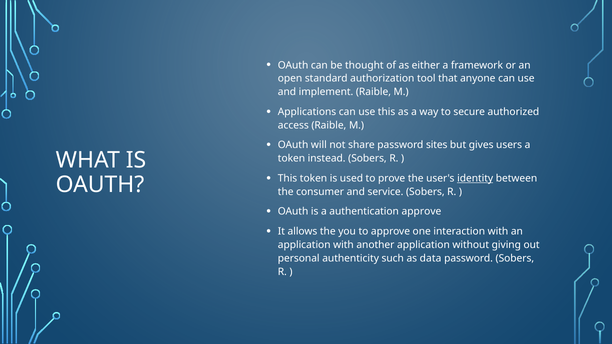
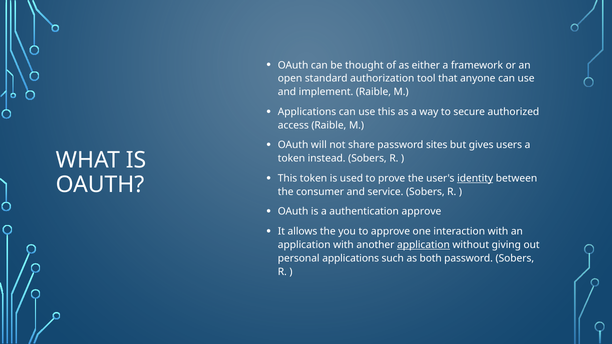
application at (423, 245) underline: none -> present
personal authenticity: authenticity -> applications
data: data -> both
